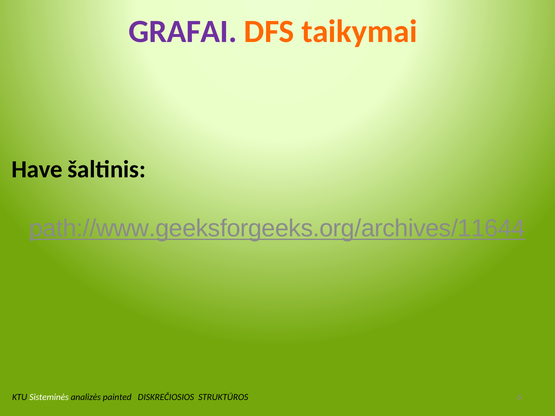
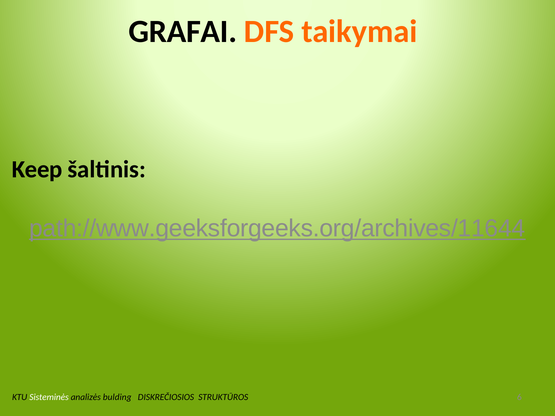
GRAFAI colour: purple -> black
Have: Have -> Keep
painted: painted -> bulding
